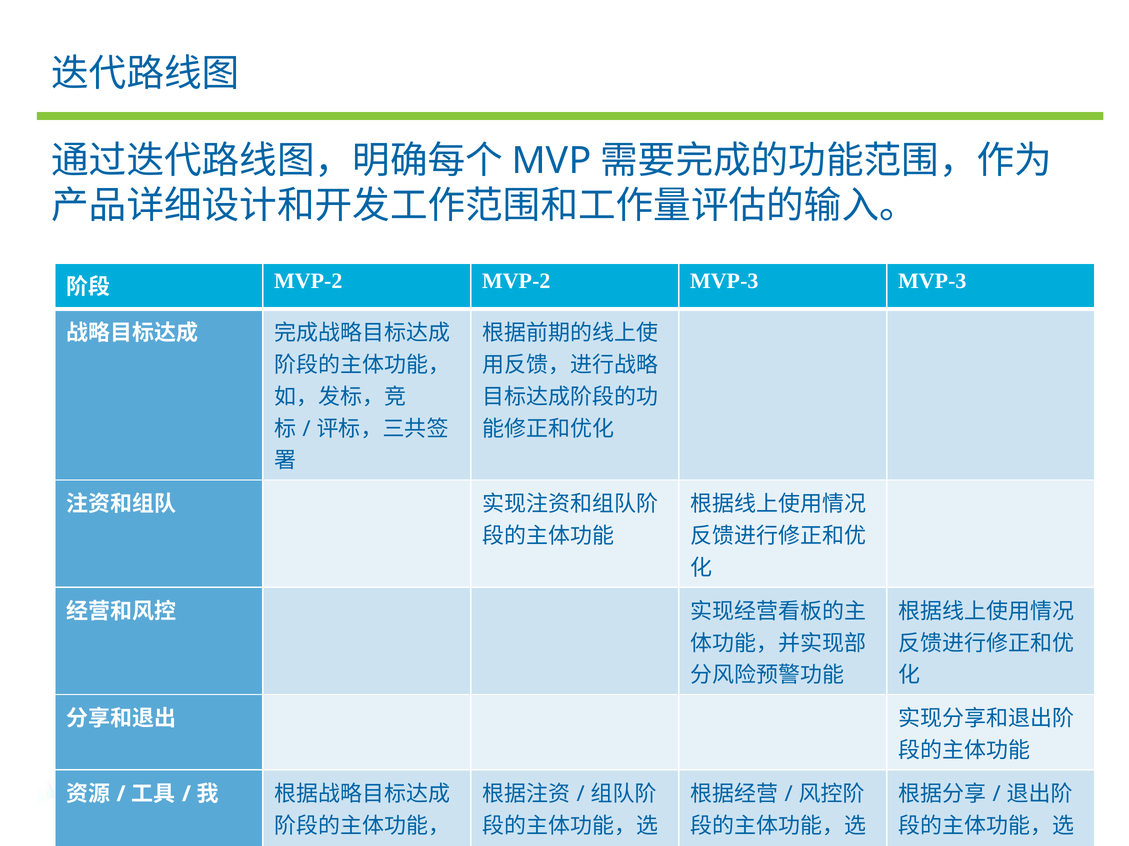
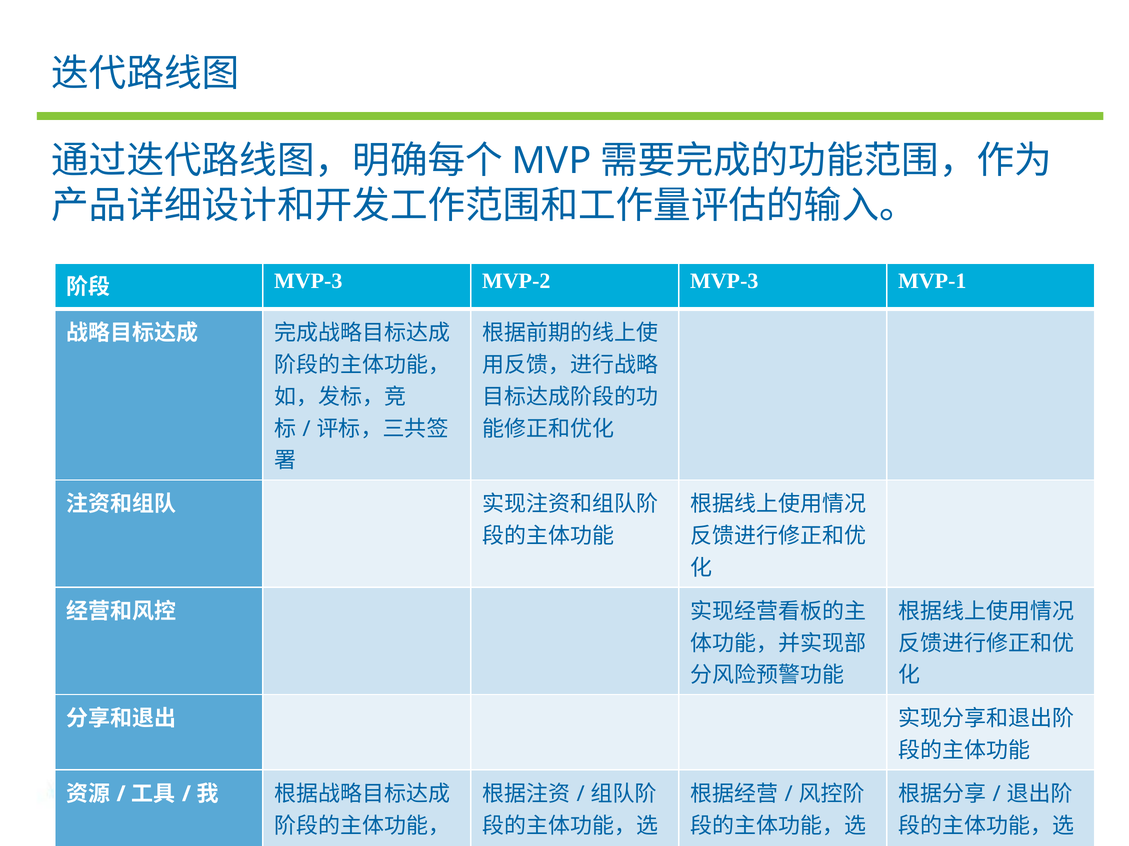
MVP-2 at (308, 281): MVP-2 -> MVP-3
MVP-3 MVP-3: MVP-3 -> MVP-1
